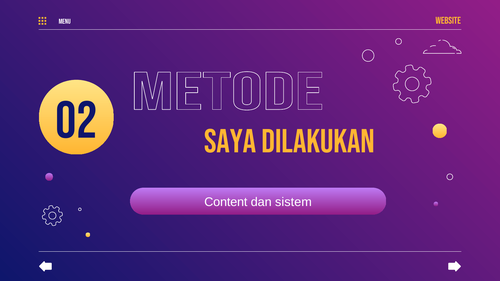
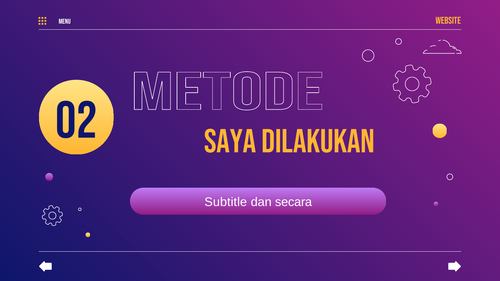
Content: Content -> Subtitle
sistem: sistem -> secara
